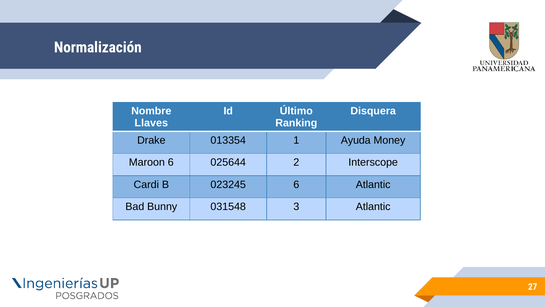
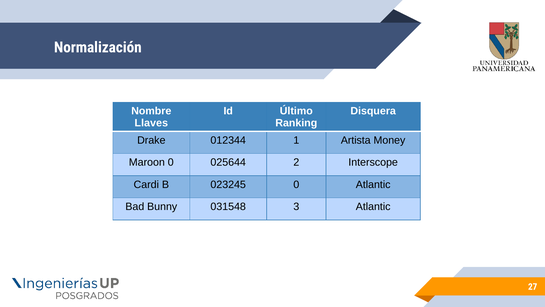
013354: 013354 -> 012344
Ayuda: Ayuda -> Artista
Maroon 6: 6 -> 0
023245 6: 6 -> 0
